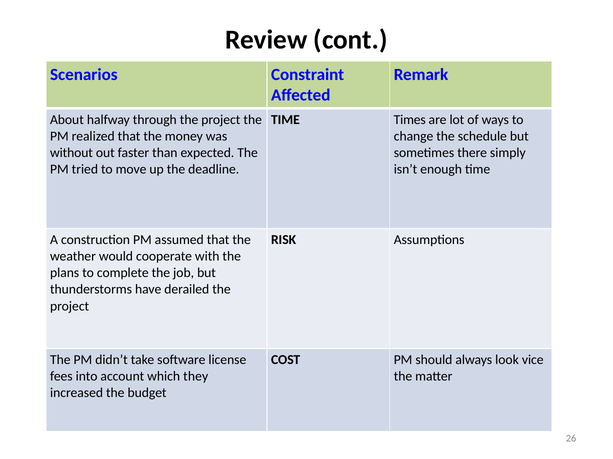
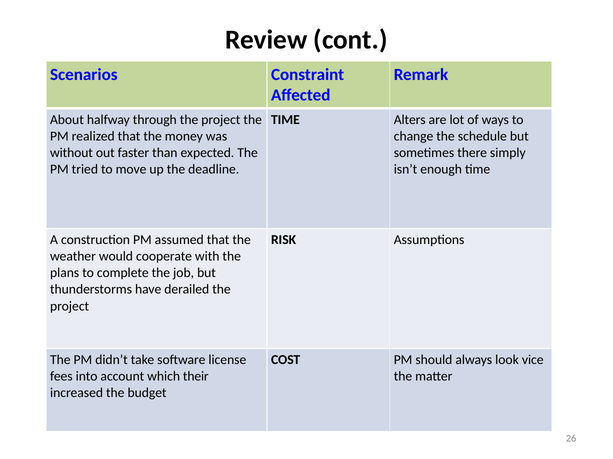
Times: Times -> Alters
they: they -> their
